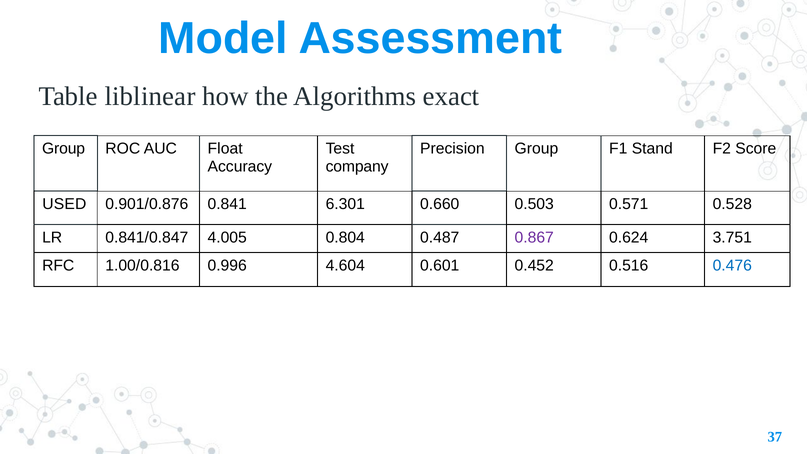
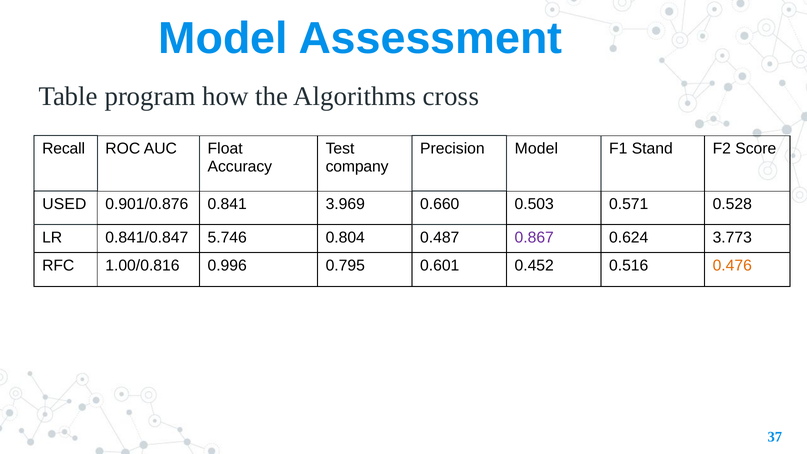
liblinear: liblinear -> program
exact: exact -> cross
Group at (64, 149): Group -> Recall
Precision Group: Group -> Model
6.301: 6.301 -> 3.969
4.005: 4.005 -> 5.746
3.751: 3.751 -> 3.773
4.604: 4.604 -> 0.795
0.476 colour: blue -> orange
